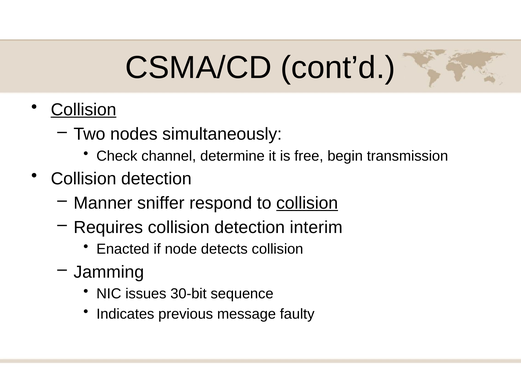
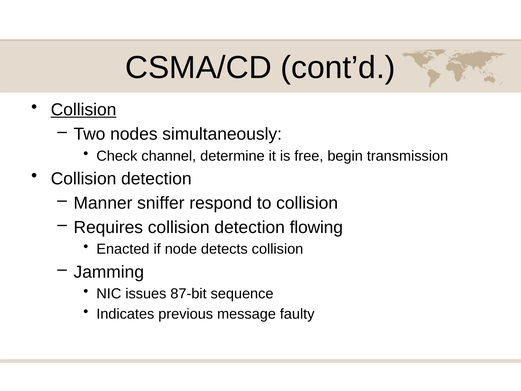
collision at (307, 203) underline: present -> none
interim: interim -> flowing
30-bit: 30-bit -> 87-bit
